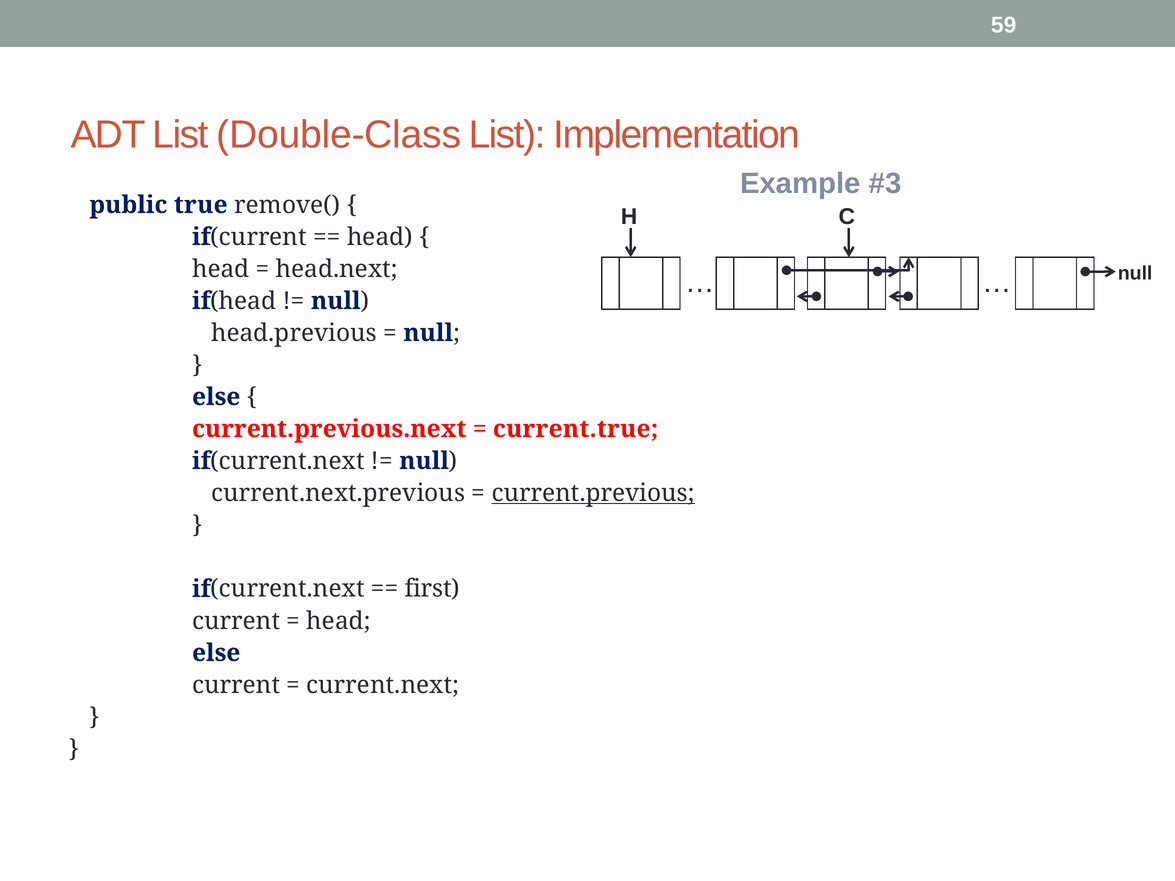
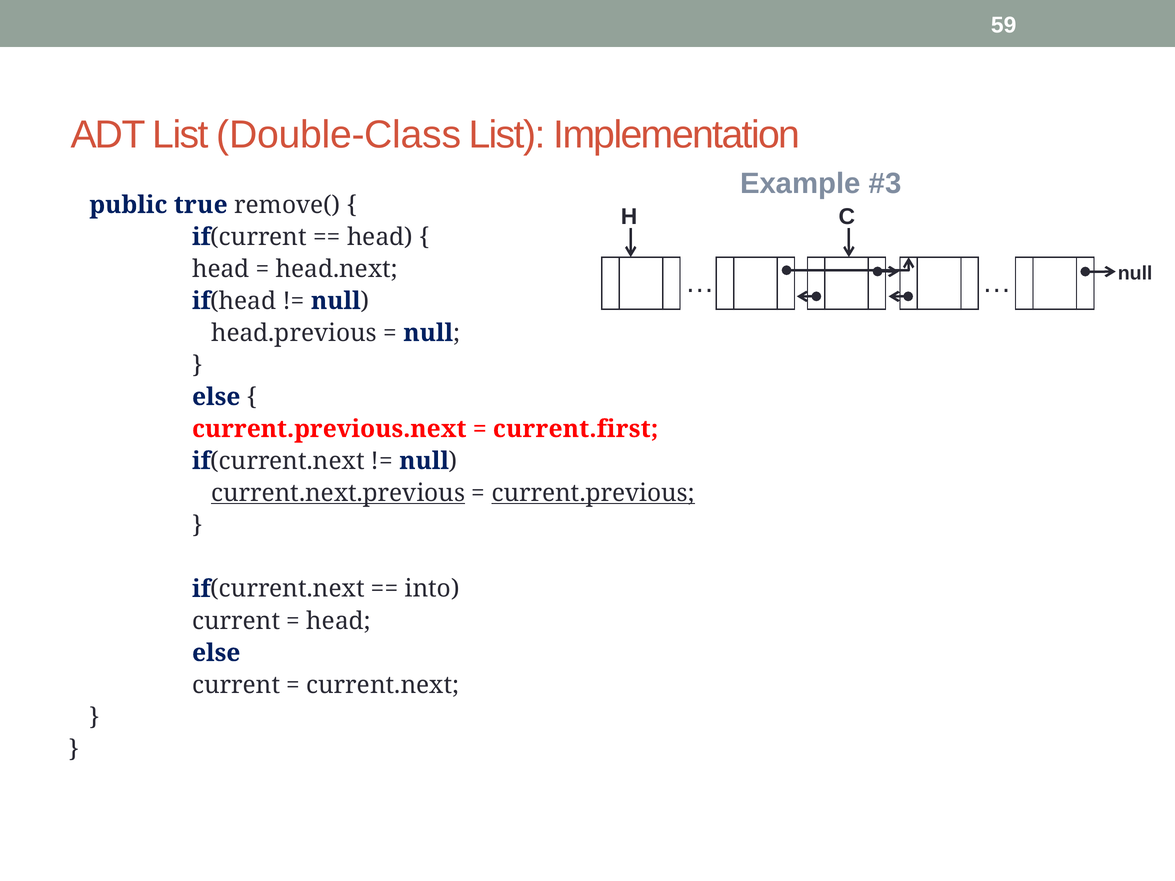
current.true: current.true -> current.first
current.next.previous underline: none -> present
first: first -> into
